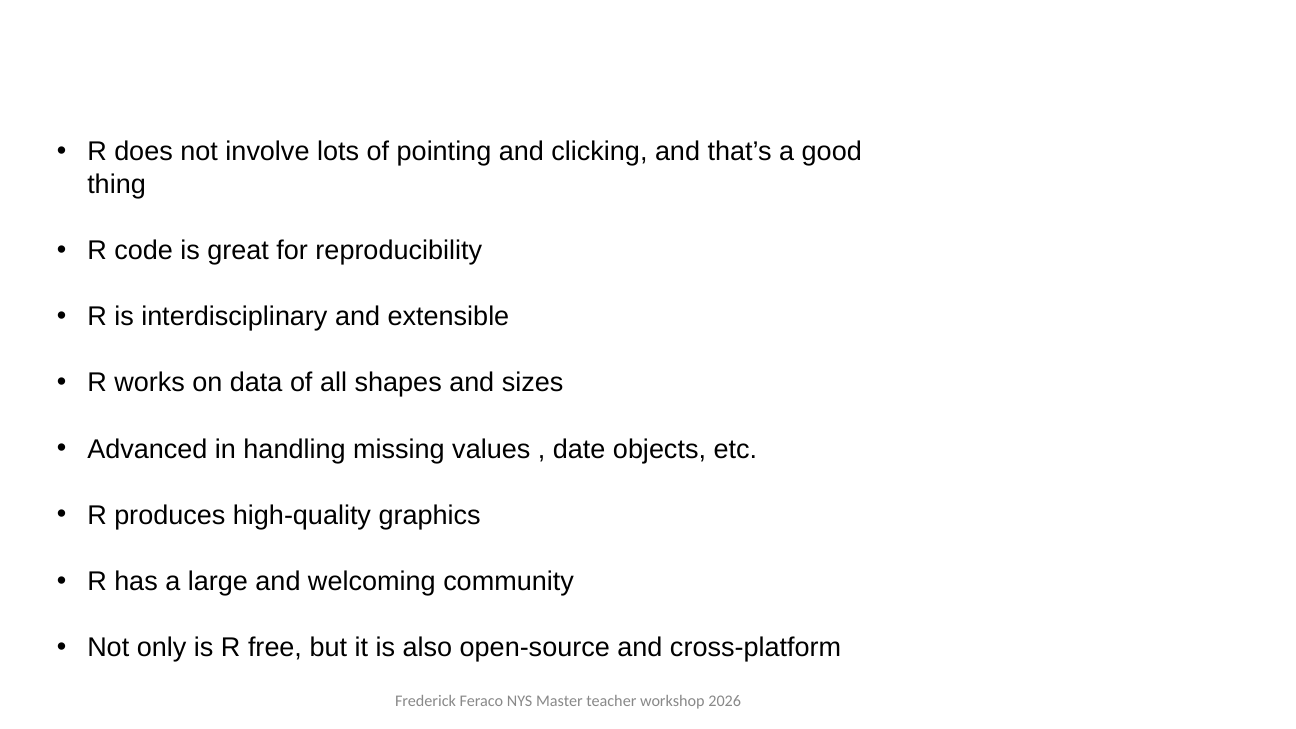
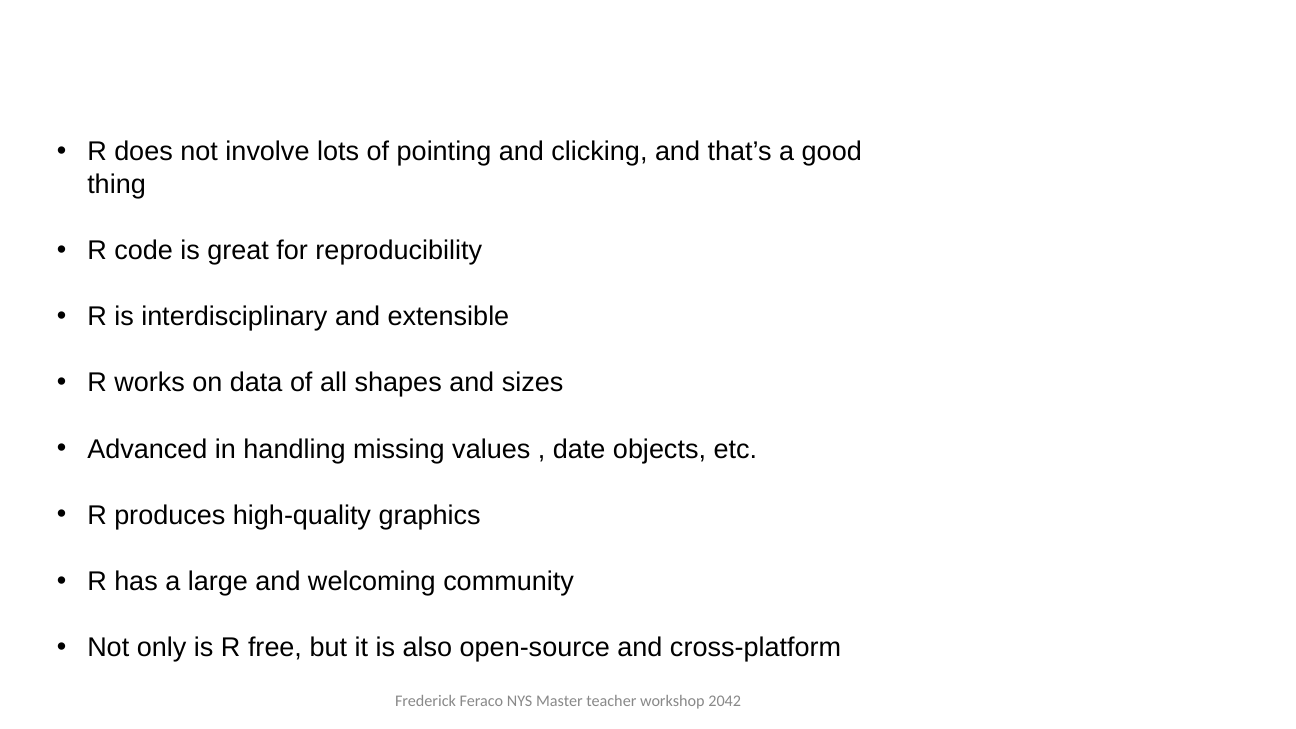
2026: 2026 -> 2042
